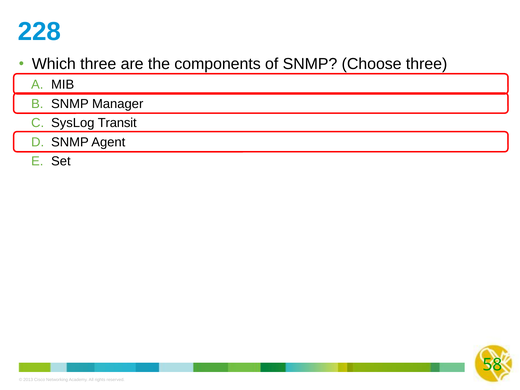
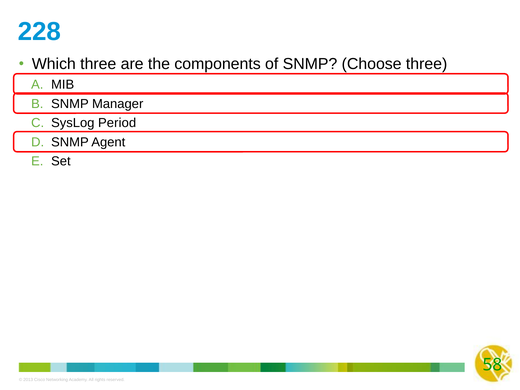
Transit: Transit -> Period
